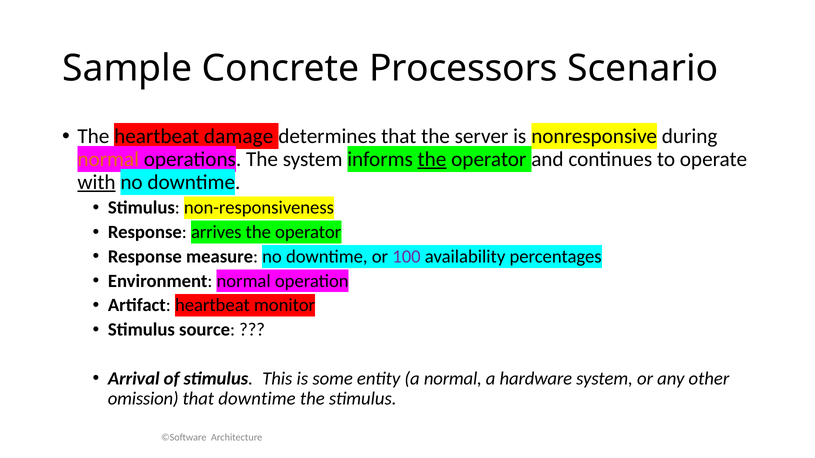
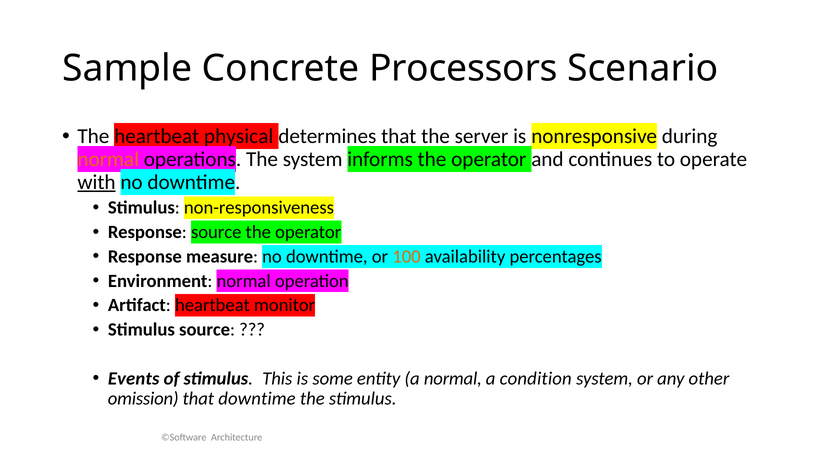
damage: damage -> physical
the at (432, 159) underline: present -> none
Response arrives: arrives -> source
100 colour: purple -> orange
Arrival: Arrival -> Events
hardware: hardware -> condition
